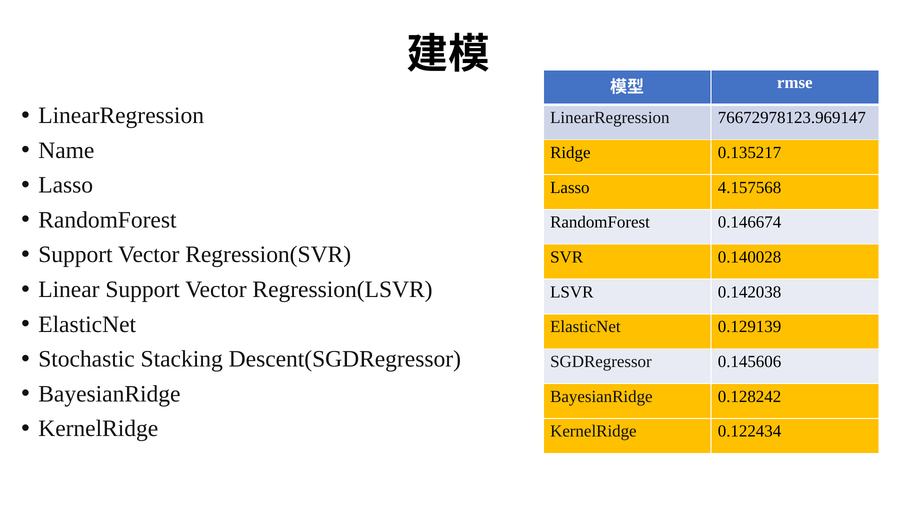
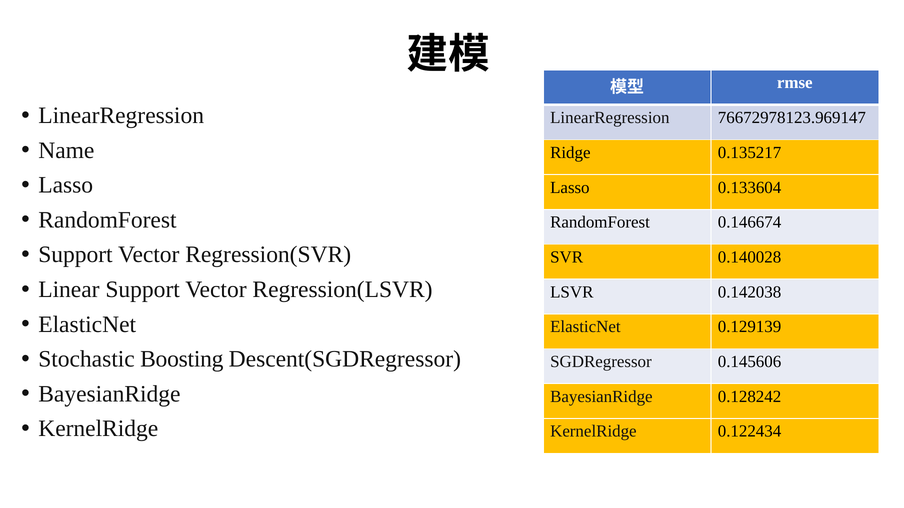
4.157568: 4.157568 -> 0.133604
Stacking: Stacking -> Boosting
